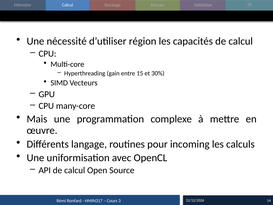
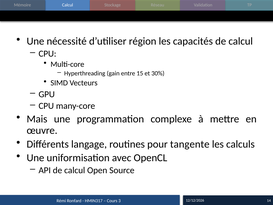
incoming: incoming -> tangente
